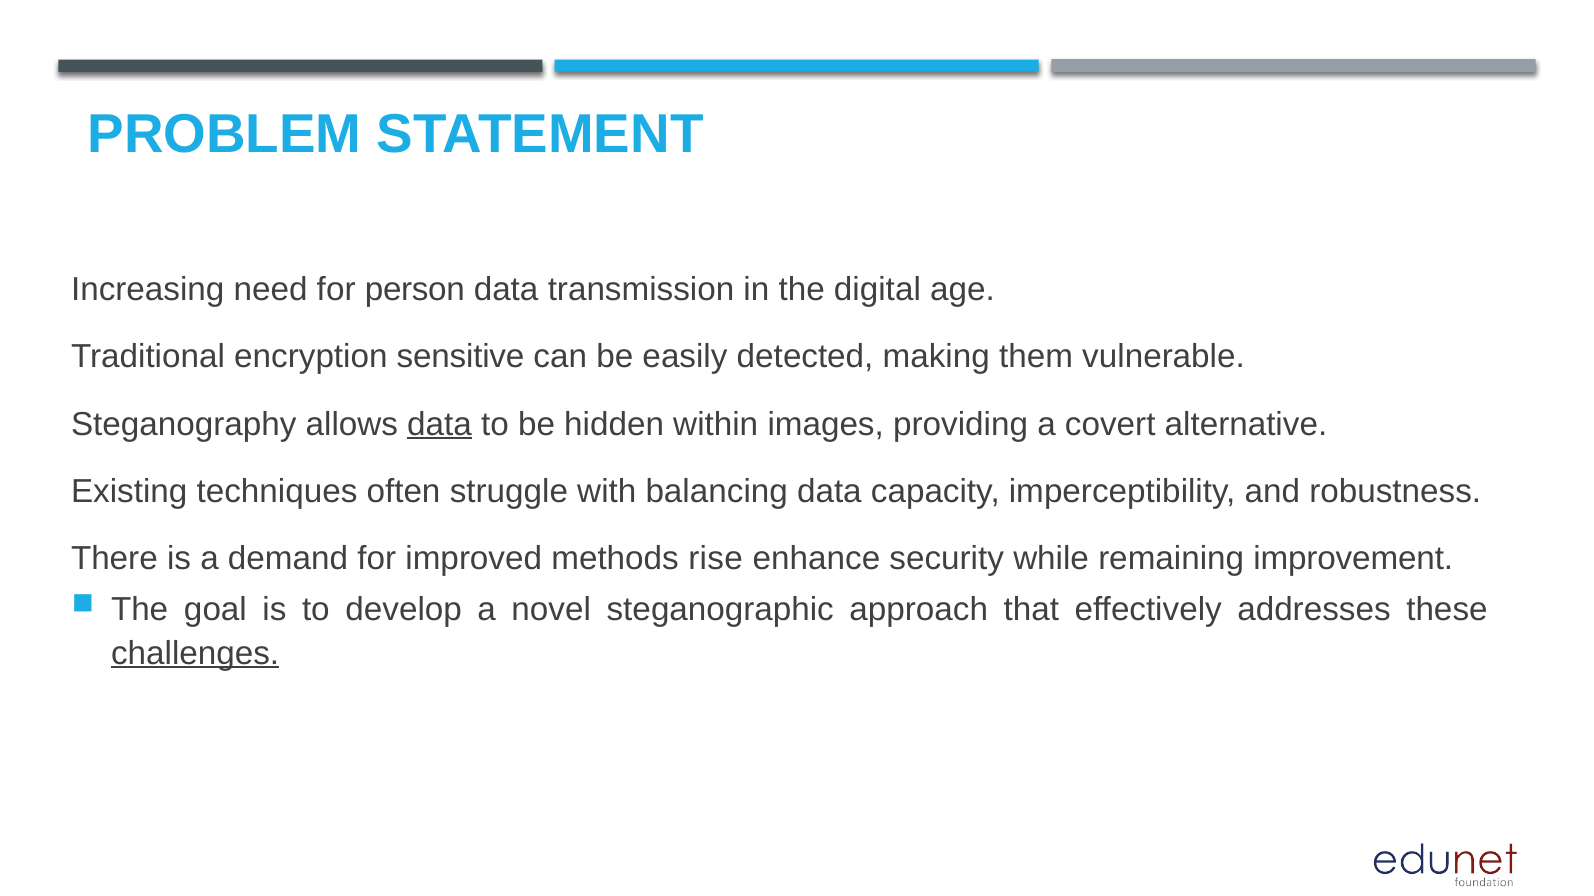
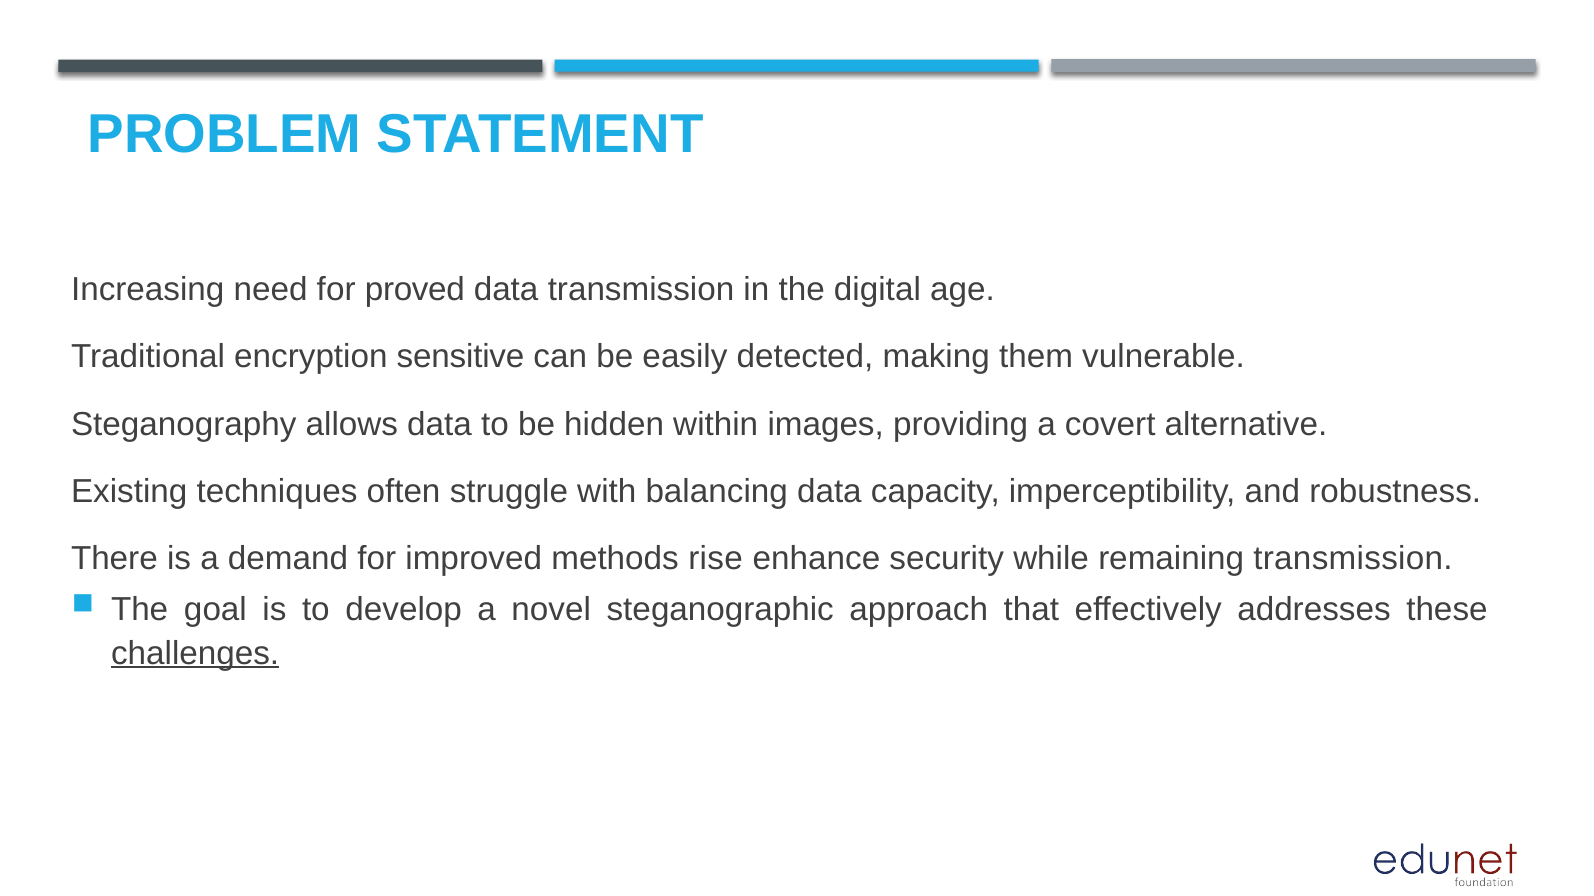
person: person -> proved
data at (440, 424) underline: present -> none
remaining improvement: improvement -> transmission
